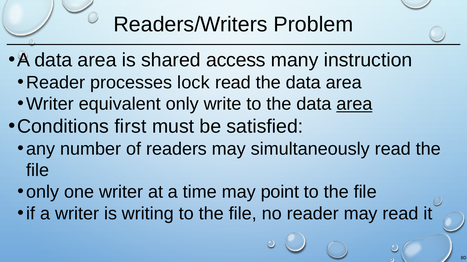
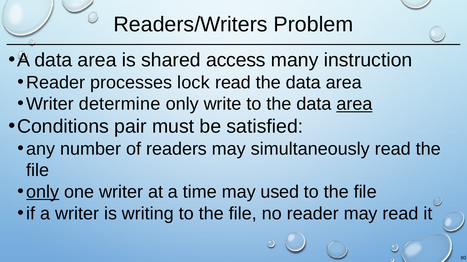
equivalent: equivalent -> determine
first: first -> pair
only at (43, 192) underline: none -> present
point: point -> used
